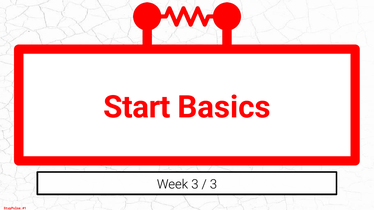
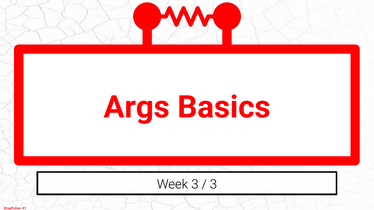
Start: Start -> Args
